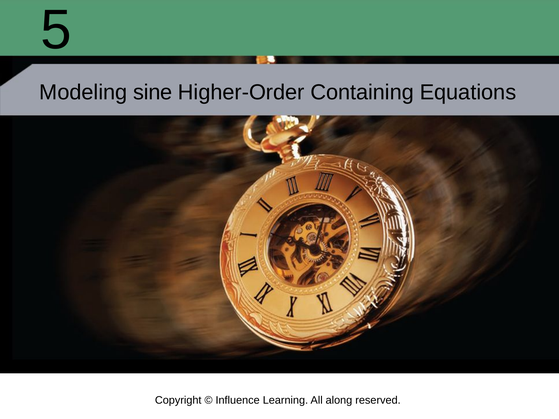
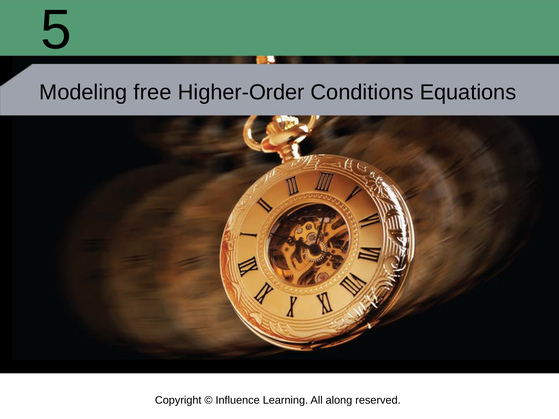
sine: sine -> free
Containing: Containing -> Conditions
